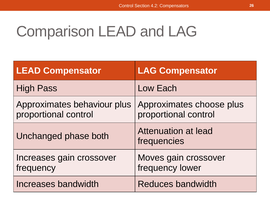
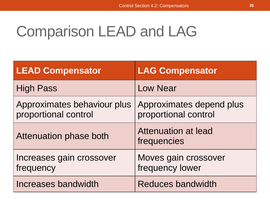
Each: Each -> Near
choose: choose -> depend
Unchanged at (39, 136): Unchanged -> Attenuation
